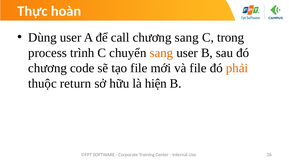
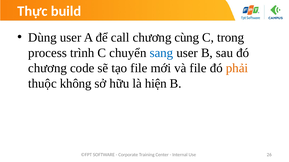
hoàn: hoàn -> build
chương sang: sang -> cùng
sang at (161, 53) colour: orange -> blue
return: return -> không
